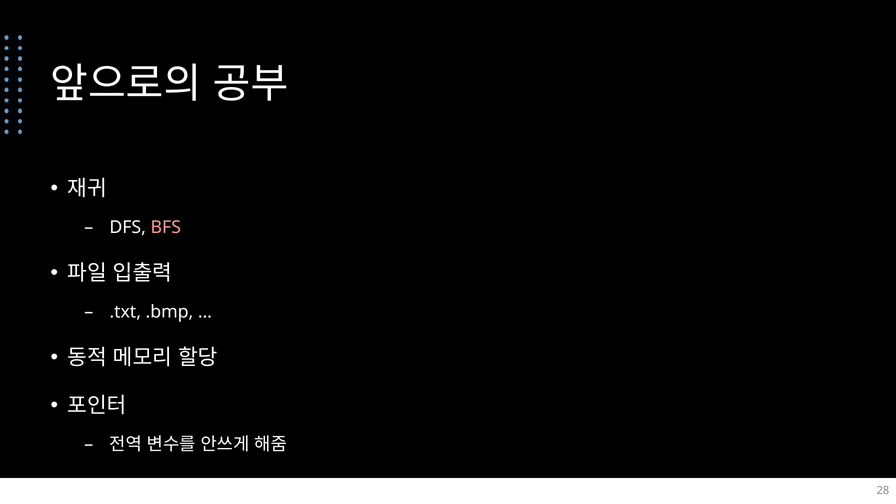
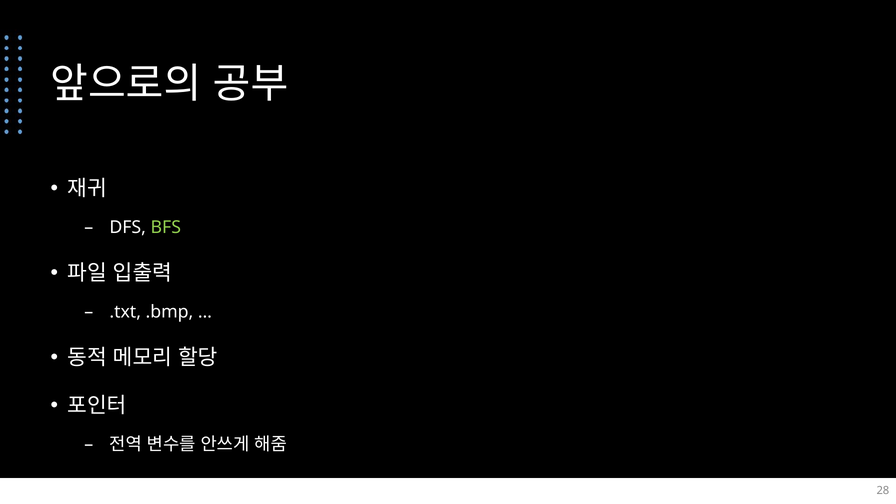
BFS colour: pink -> light green
